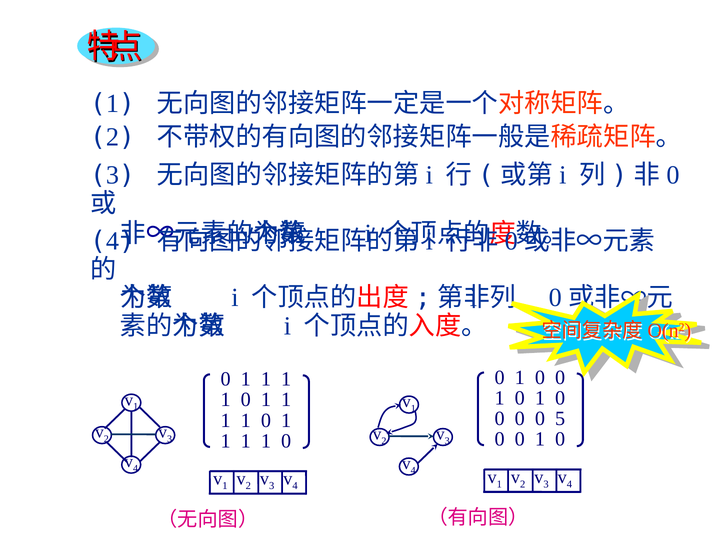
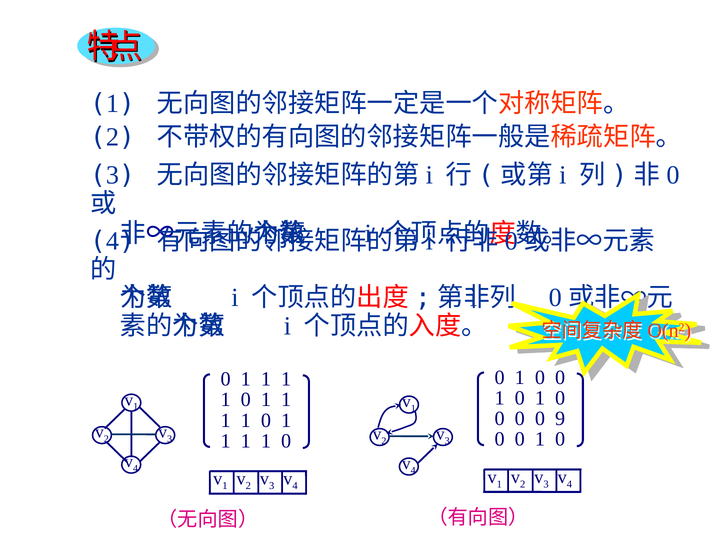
5: 5 -> 9
